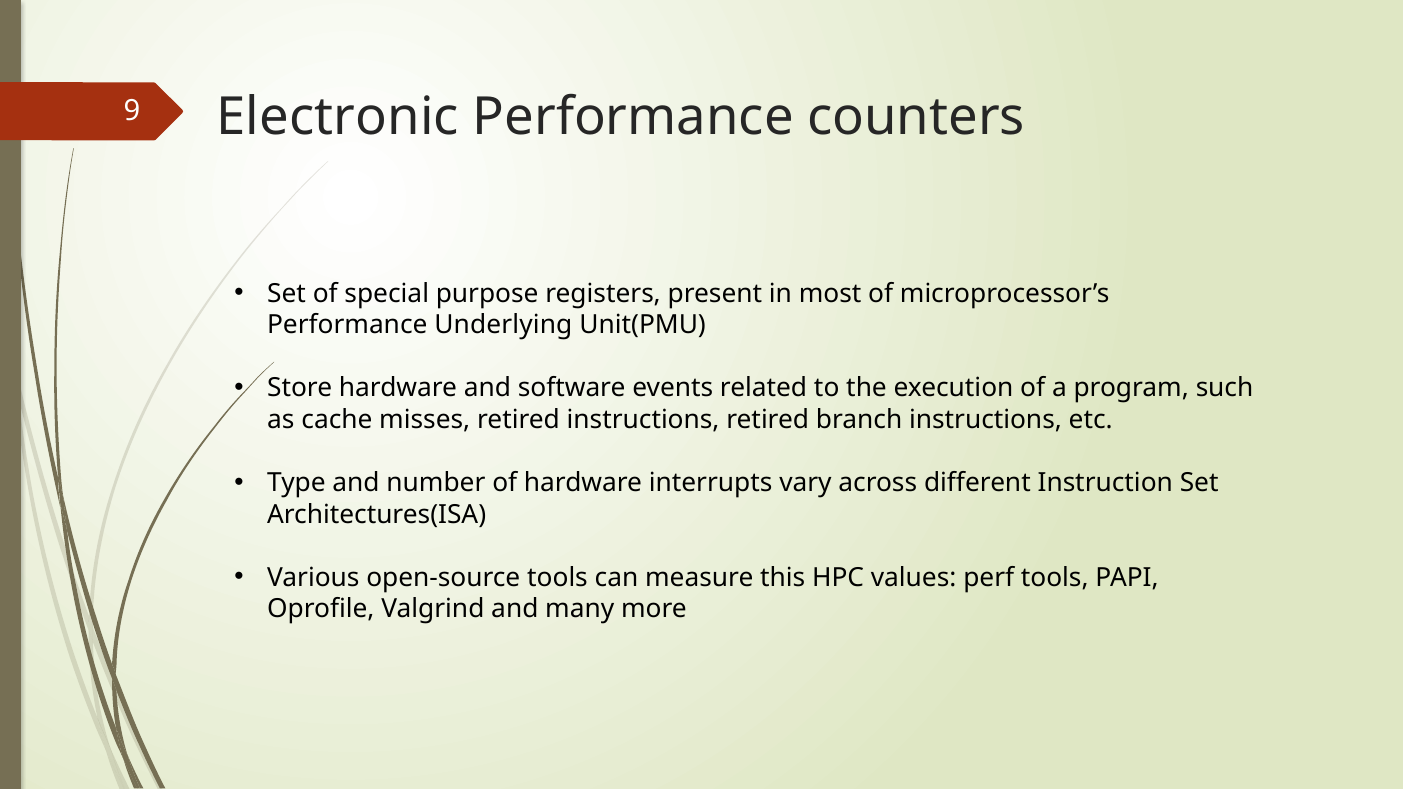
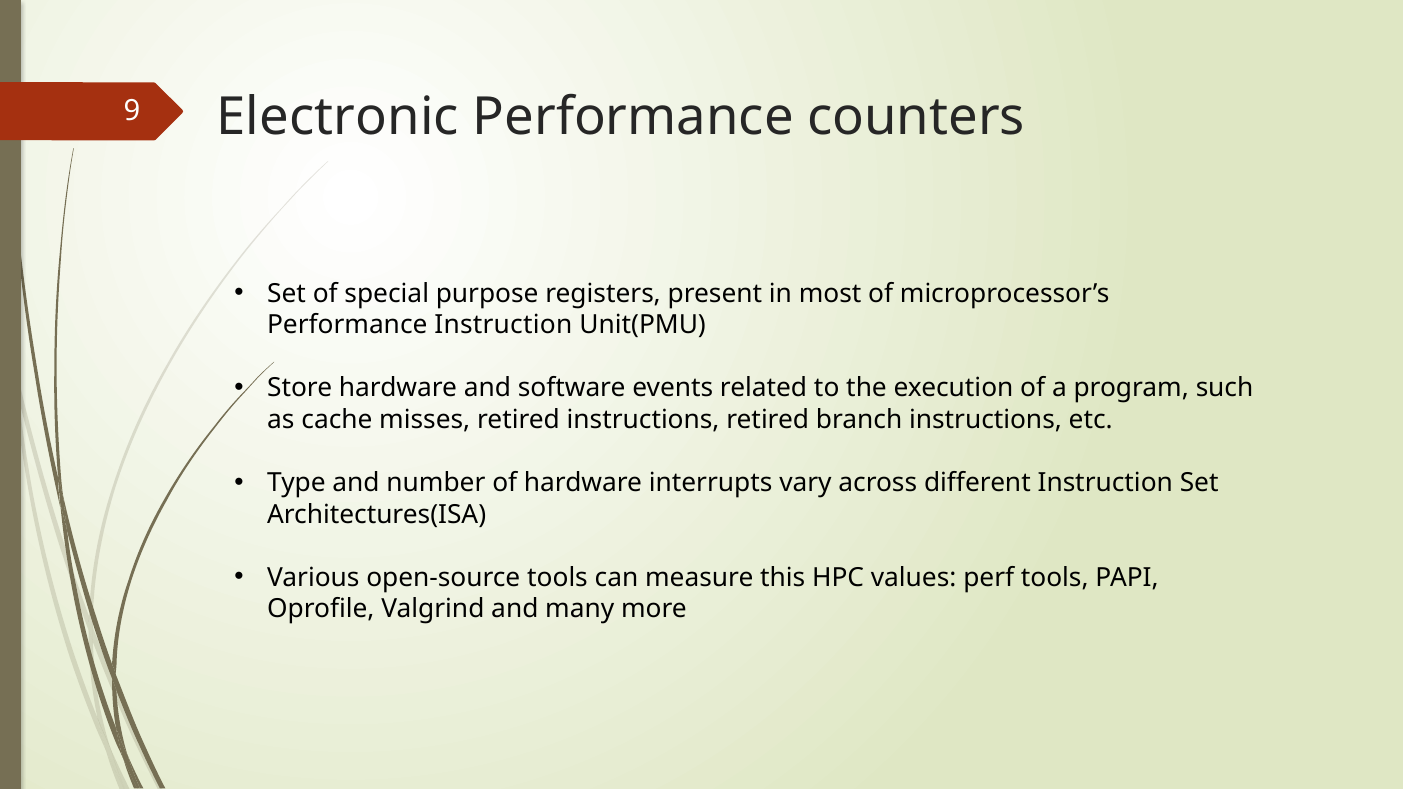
Performance Underlying: Underlying -> Instruction
